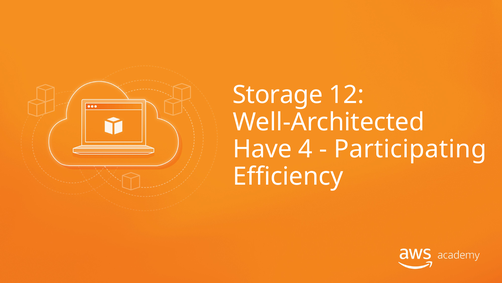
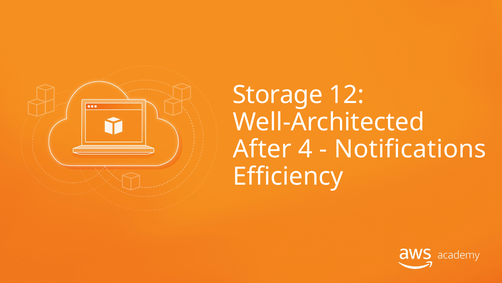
Have: Have -> After
Participating: Participating -> Notifications
